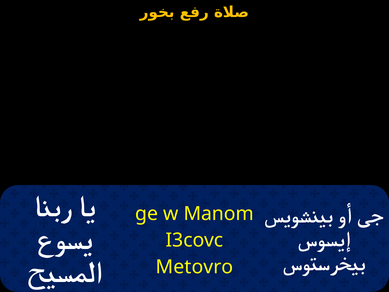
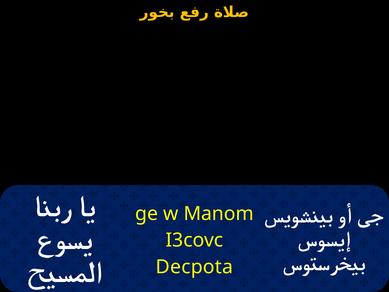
Metovro: Metovro -> Decpota
